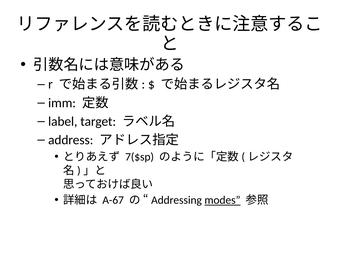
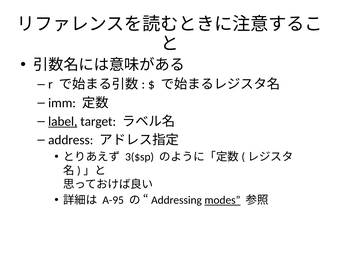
label underline: none -> present
7($sp: 7($sp -> 3($sp
A-67: A-67 -> A-95
